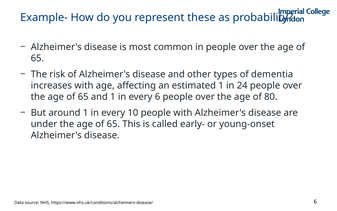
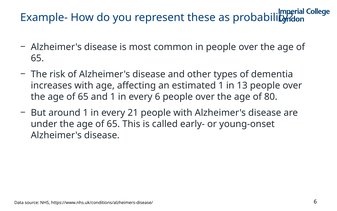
24: 24 -> 13
10: 10 -> 21
